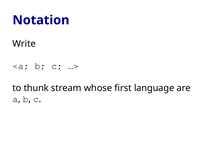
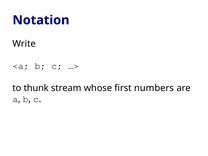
language: language -> numbers
